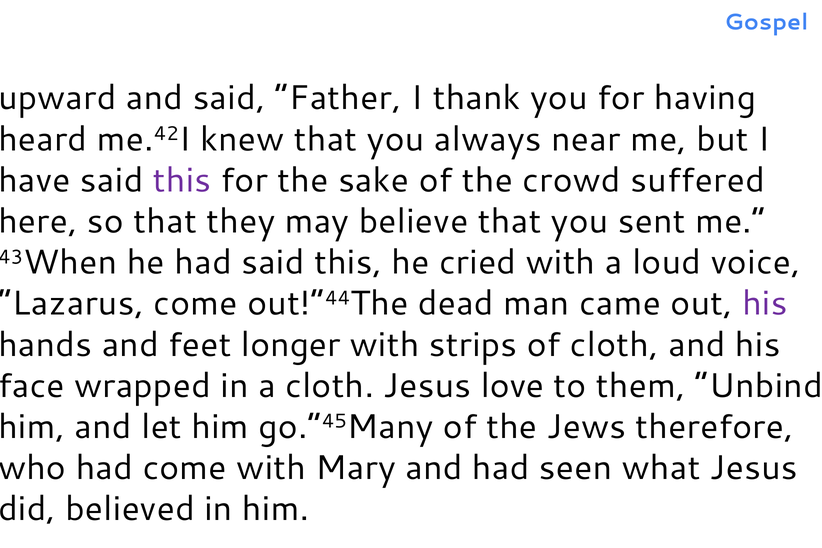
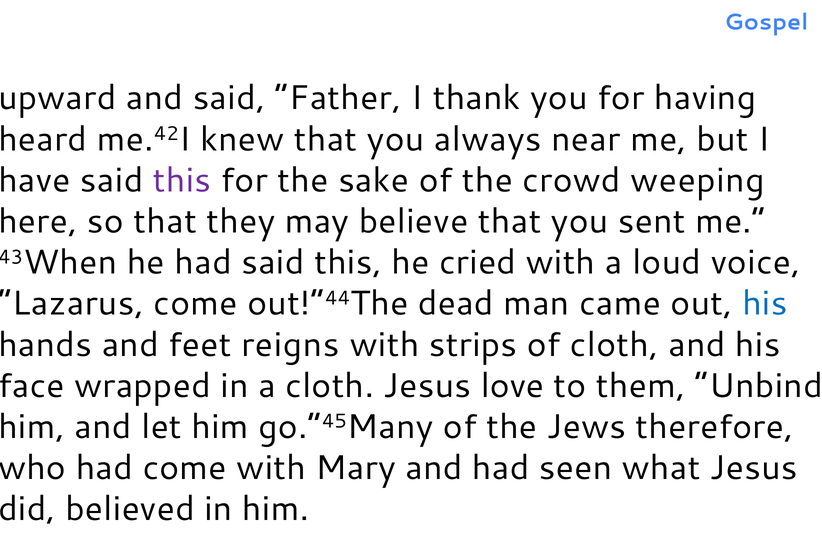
suffered: suffered -> weeping
his at (765, 304) colour: purple -> blue
longer: longer -> reigns
